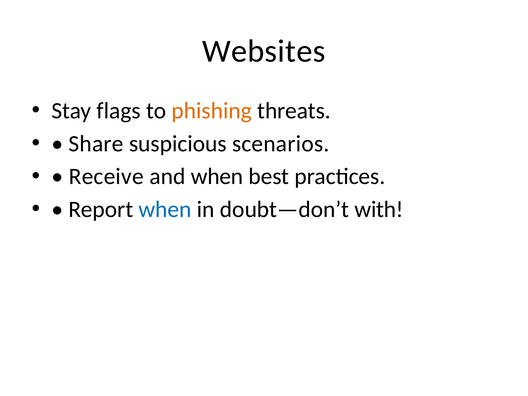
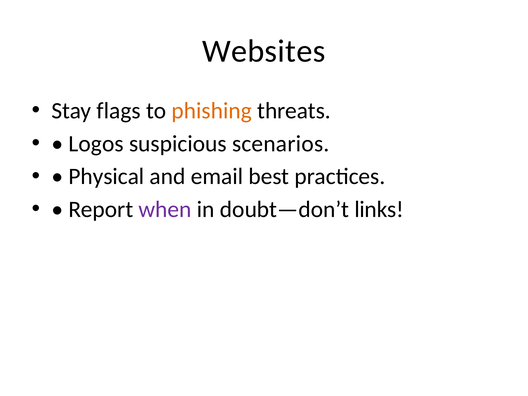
Share: Share -> Logos
Receive: Receive -> Physical
and when: when -> email
when at (165, 209) colour: blue -> purple
with: with -> links
